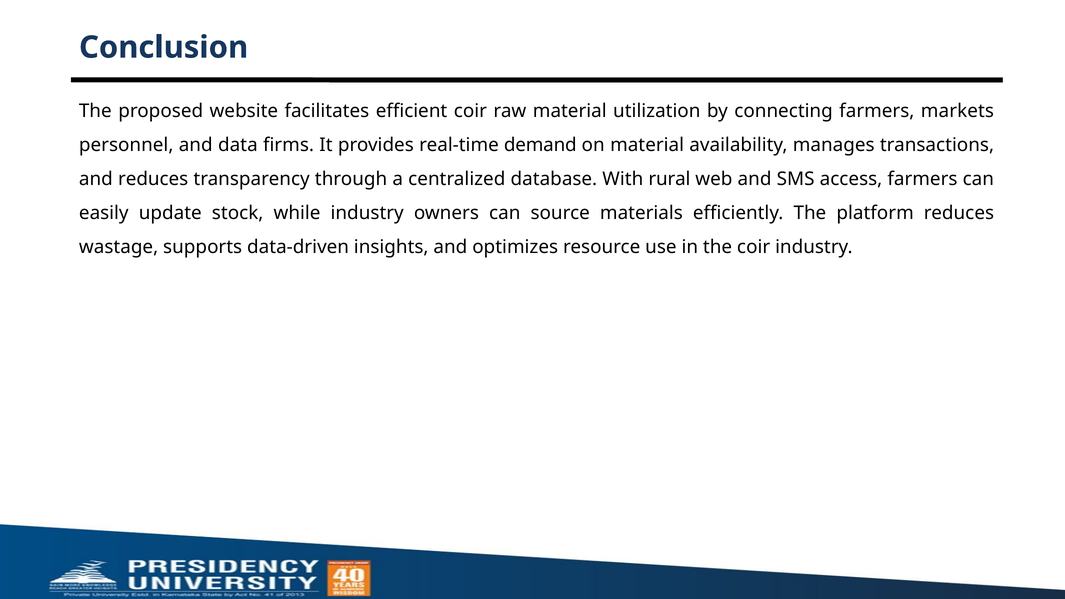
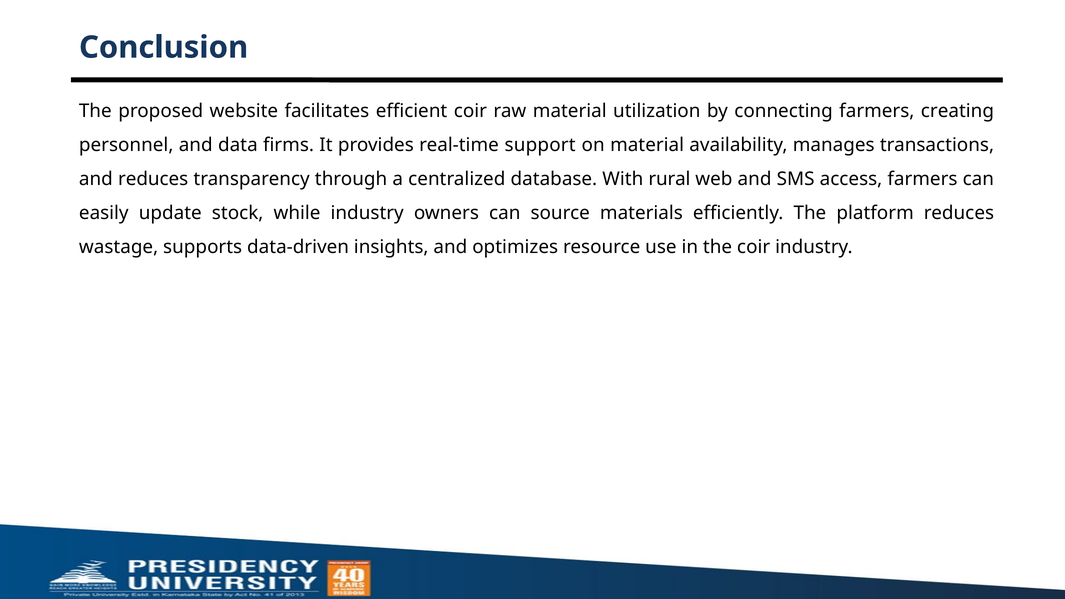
markets: markets -> creating
demand: demand -> support
